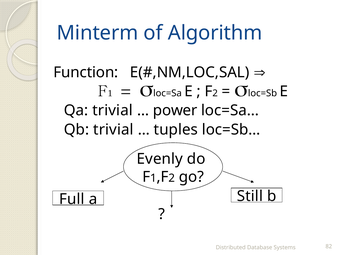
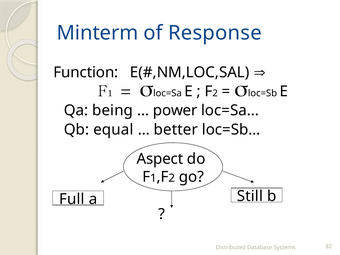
Algorithm: Algorithm -> Response
Qa trivial: trivial -> being
Qb trivial: trivial -> equal
tuples: tuples -> better
Evenly: Evenly -> Aspect
